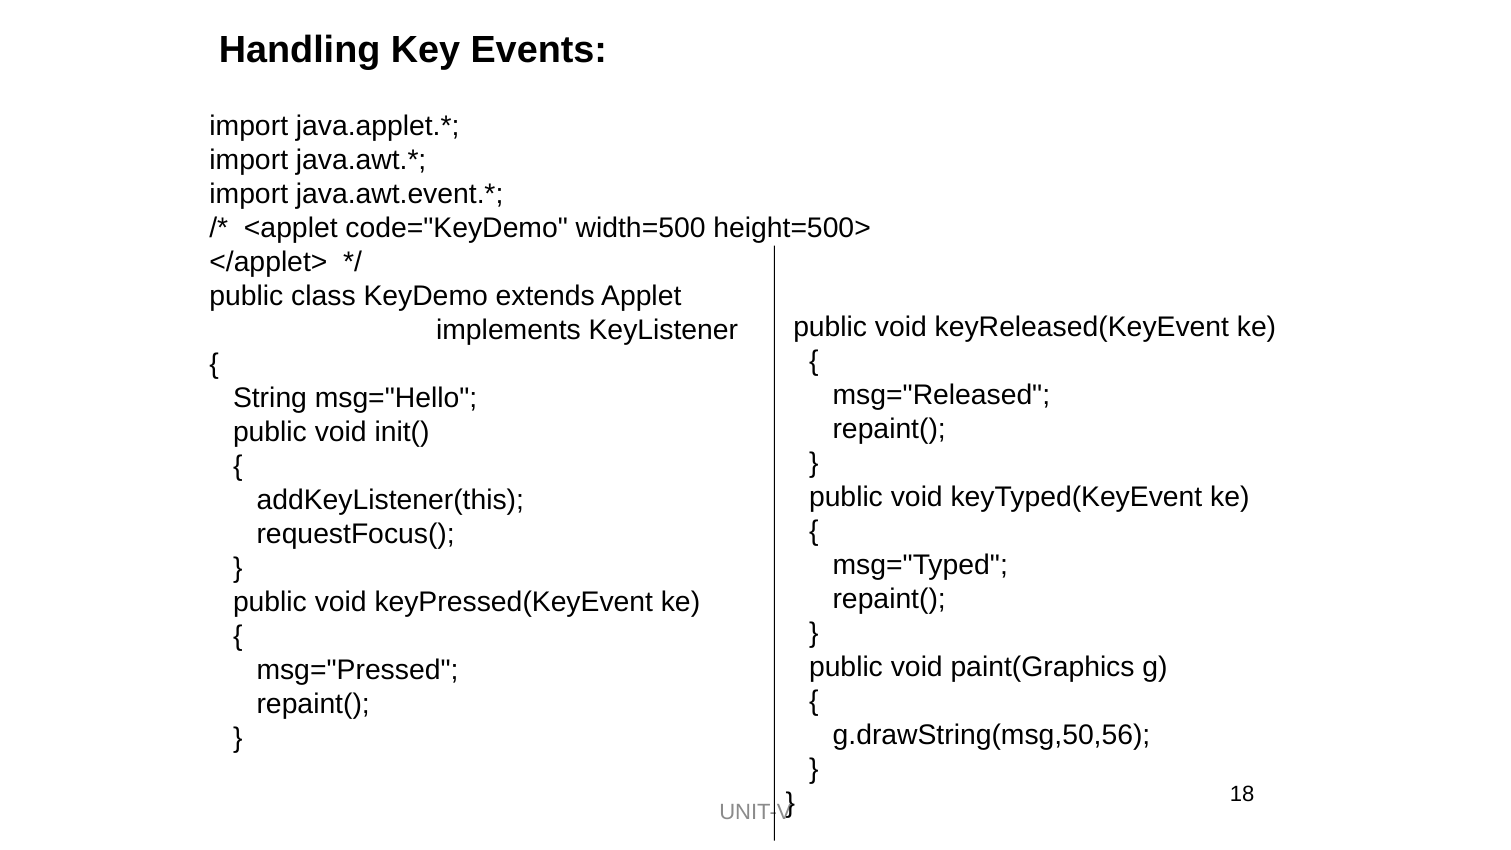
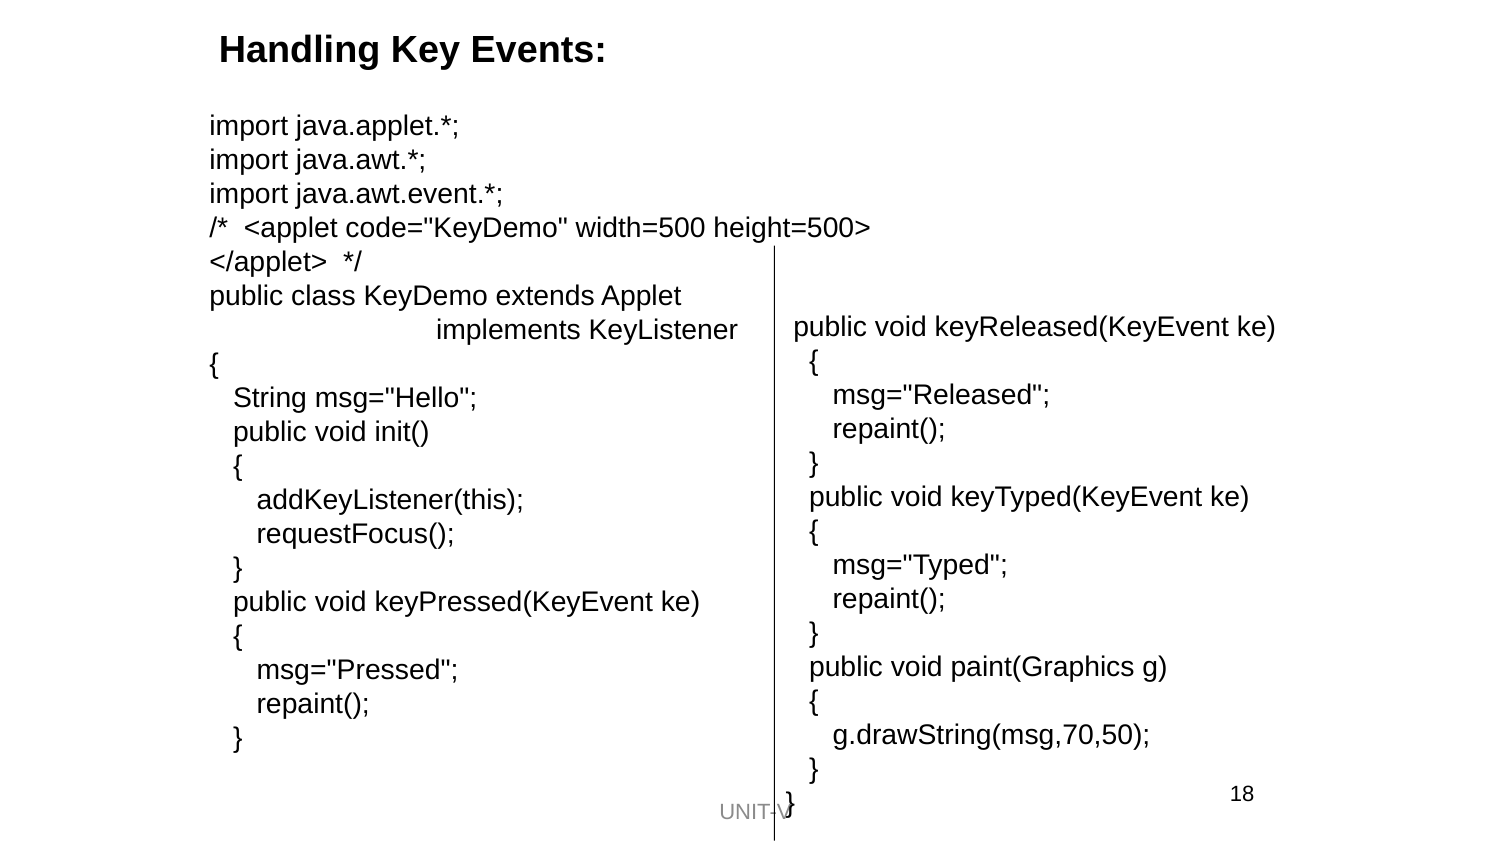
g.drawString(msg,50,56: g.drawString(msg,50,56 -> g.drawString(msg,70,50
